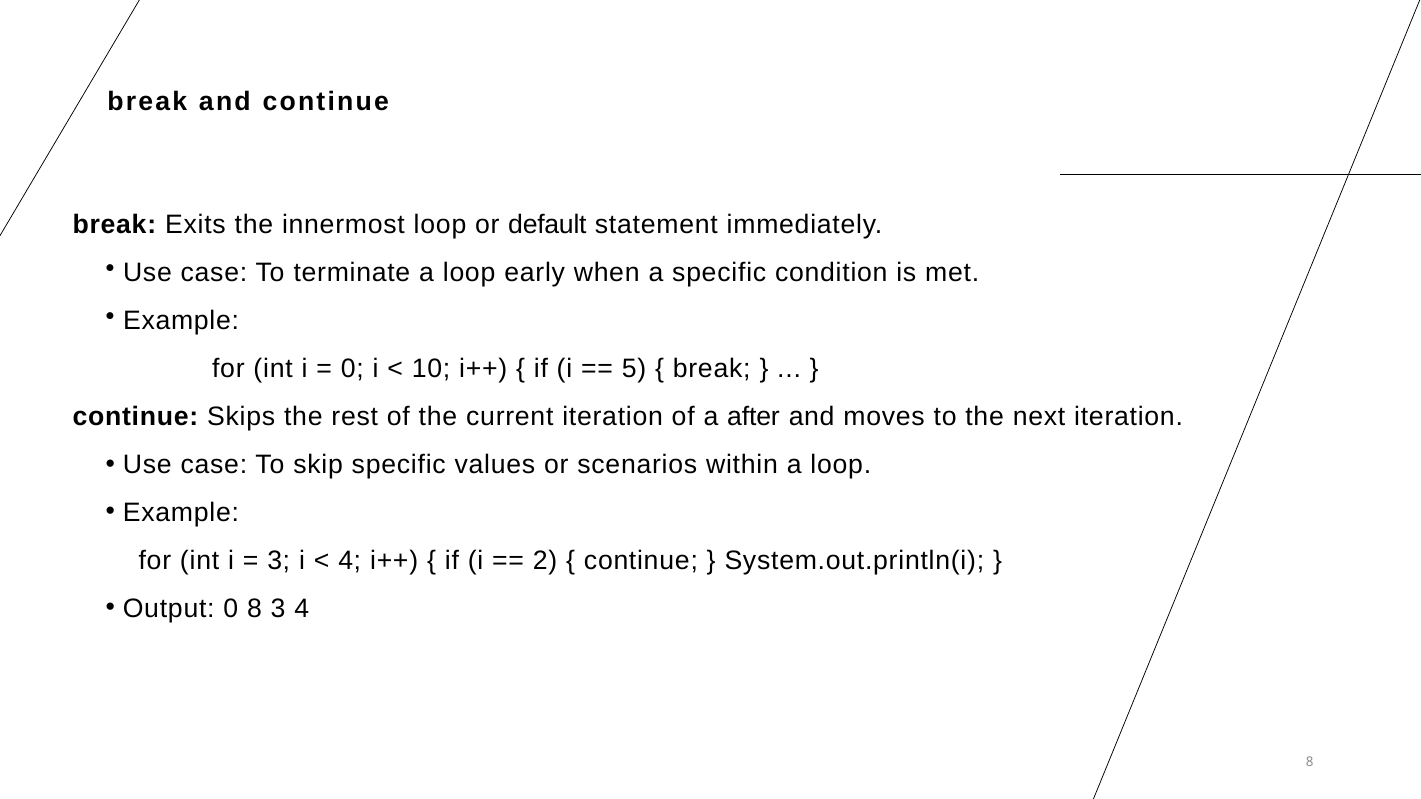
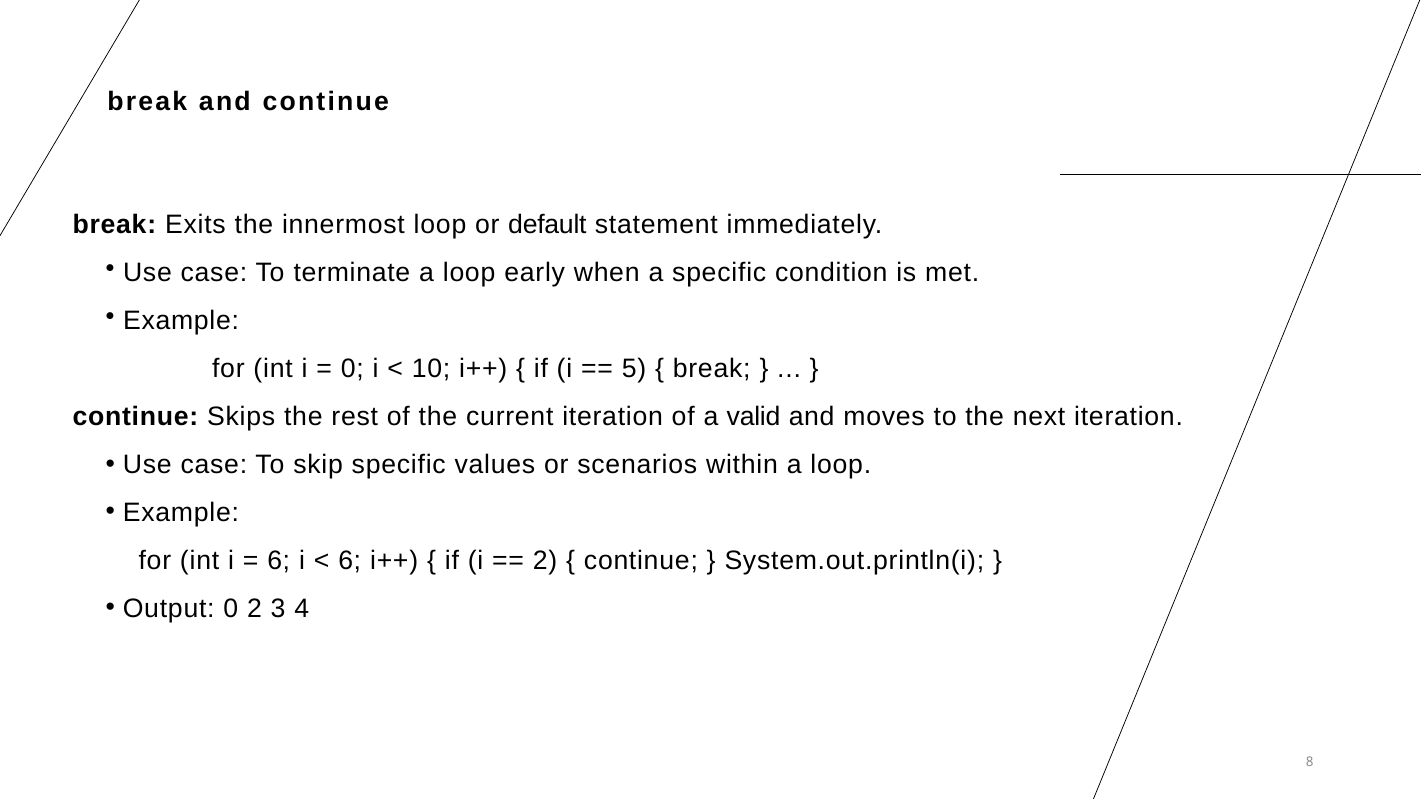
after: after -> valid
3 at (279, 561): 3 -> 6
4 at (350, 561): 4 -> 6
0 8: 8 -> 2
